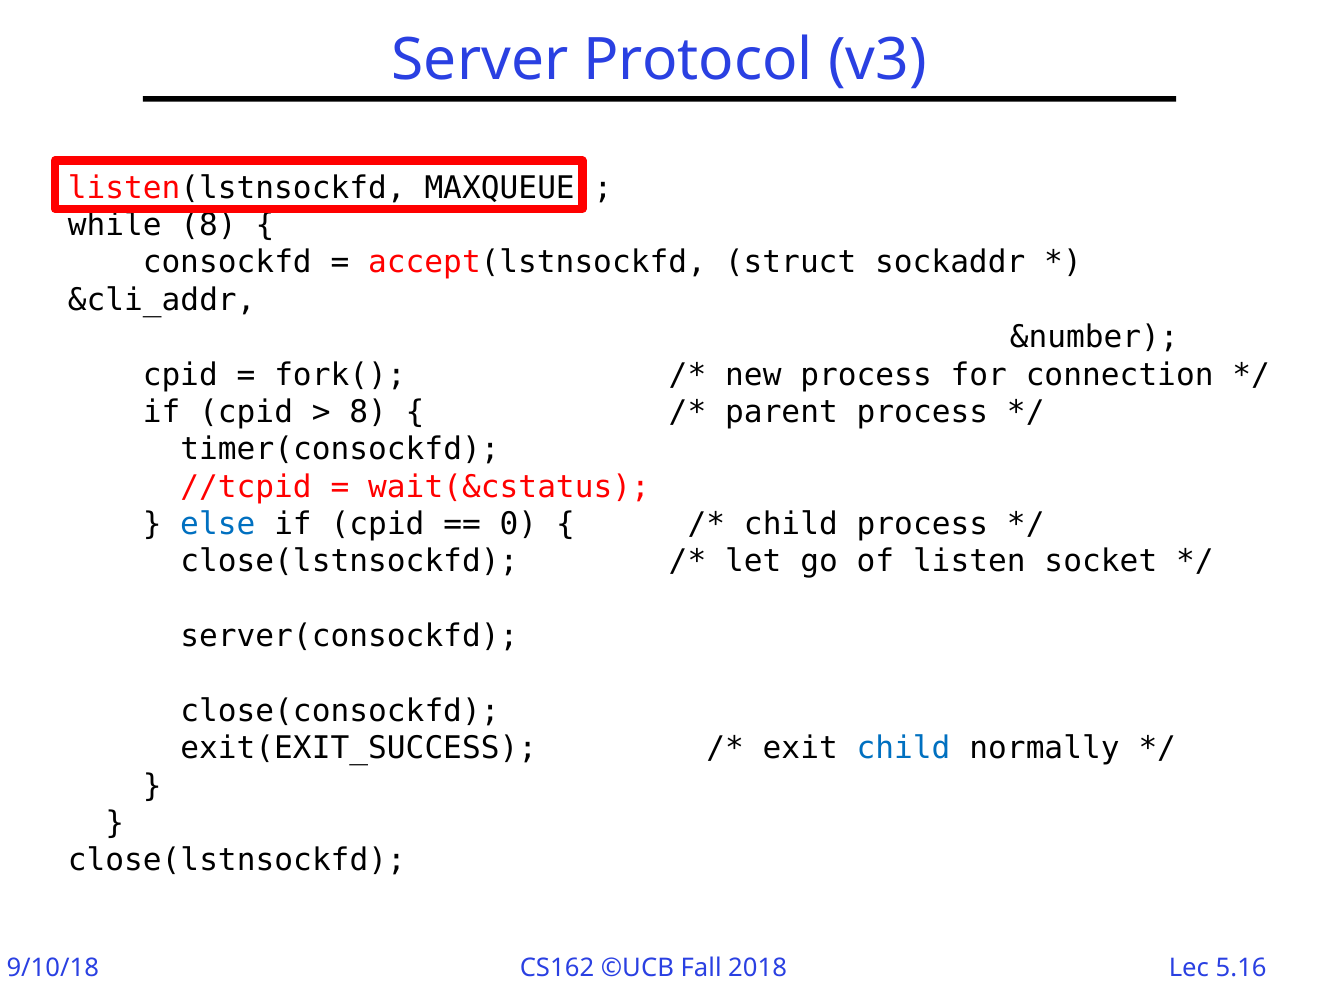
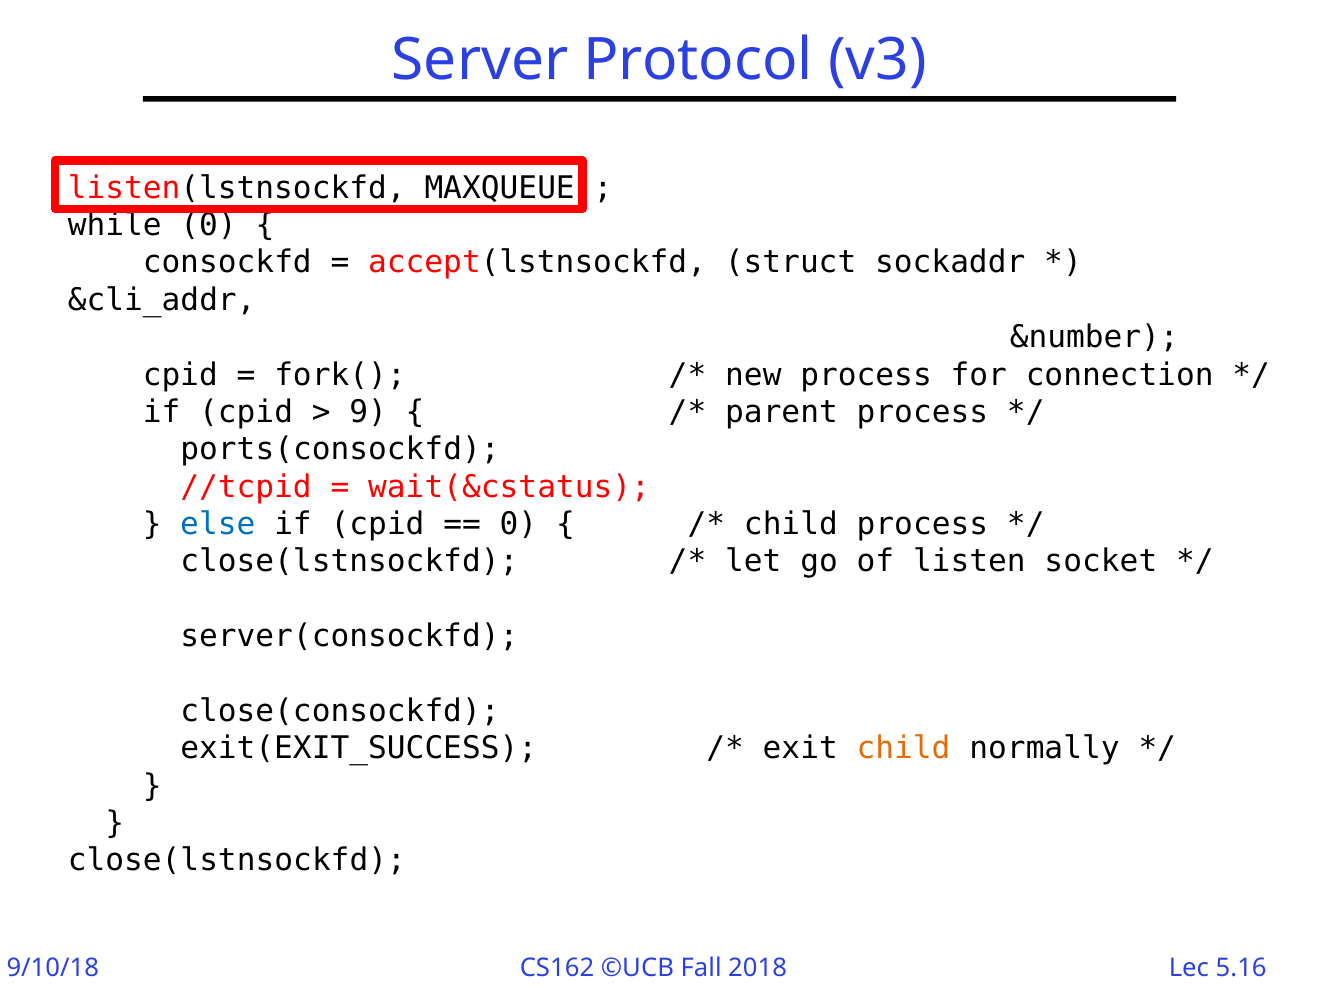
while 8: 8 -> 0
8 at (368, 412): 8 -> 9
timer(consockfd: timer(consockfd -> ports(consockfd
child at (904, 749) colour: blue -> orange
